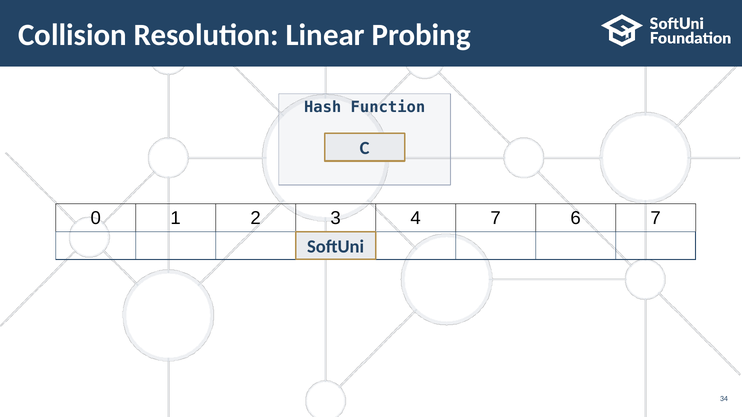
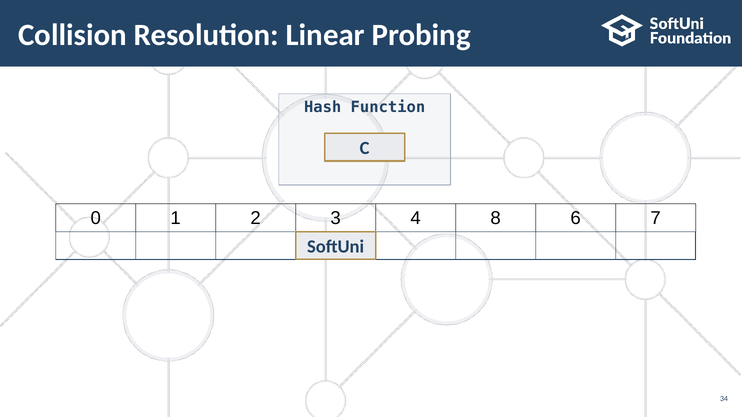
4 7: 7 -> 8
